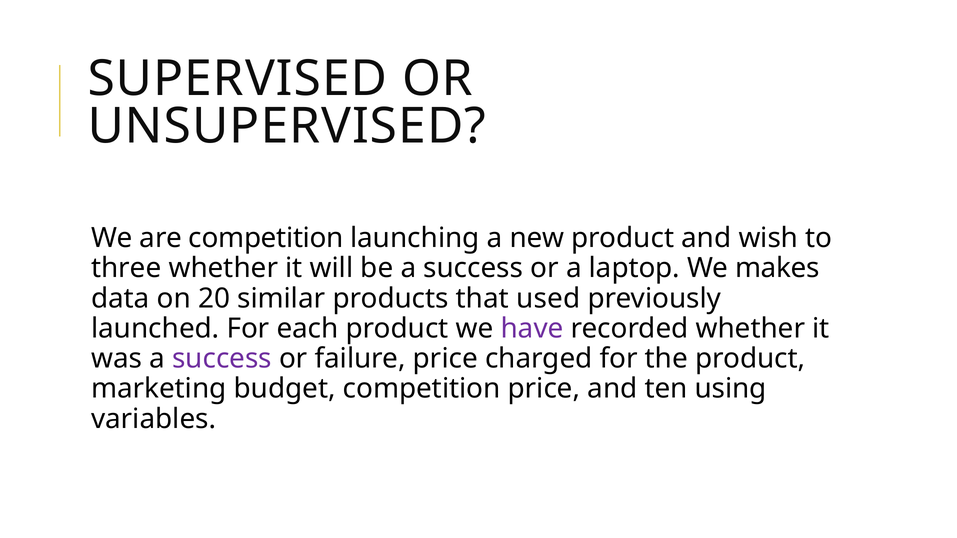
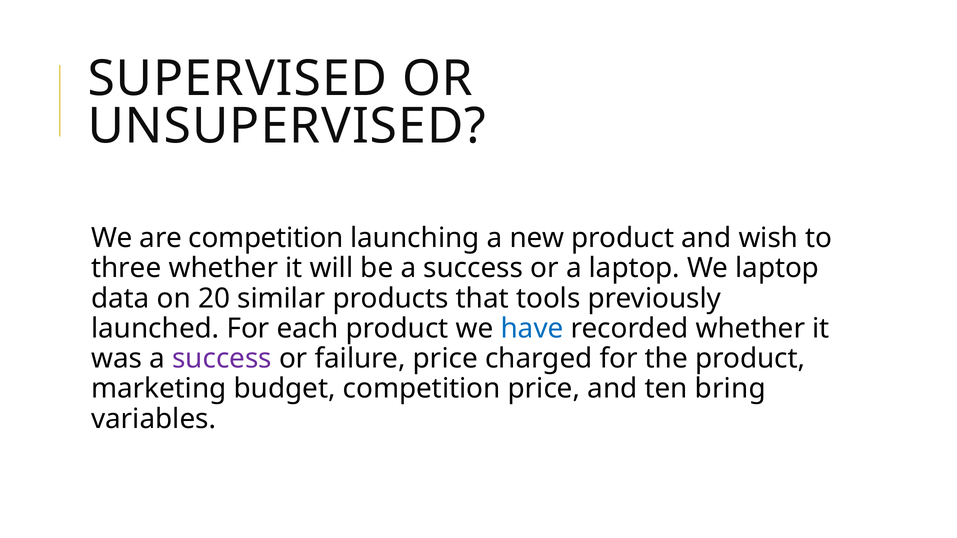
We makes: makes -> laptop
used: used -> tools
have colour: purple -> blue
using: using -> bring
